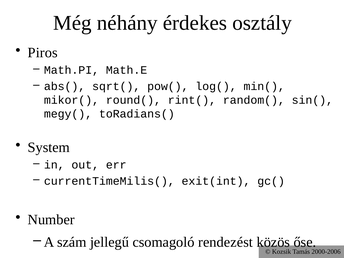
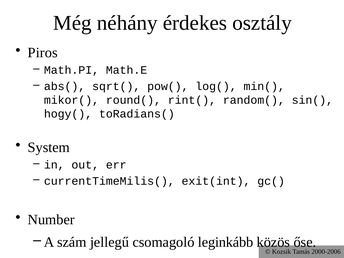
megy(: megy( -> hogy(
rendezést: rendezést -> leginkább
